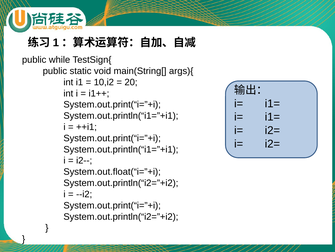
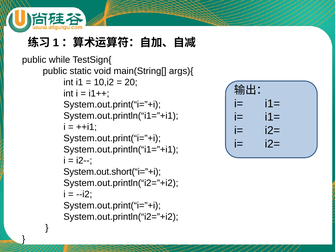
System.out.float(“i=”+i: System.out.float(“i=”+i -> System.out.short(“i=”+i
